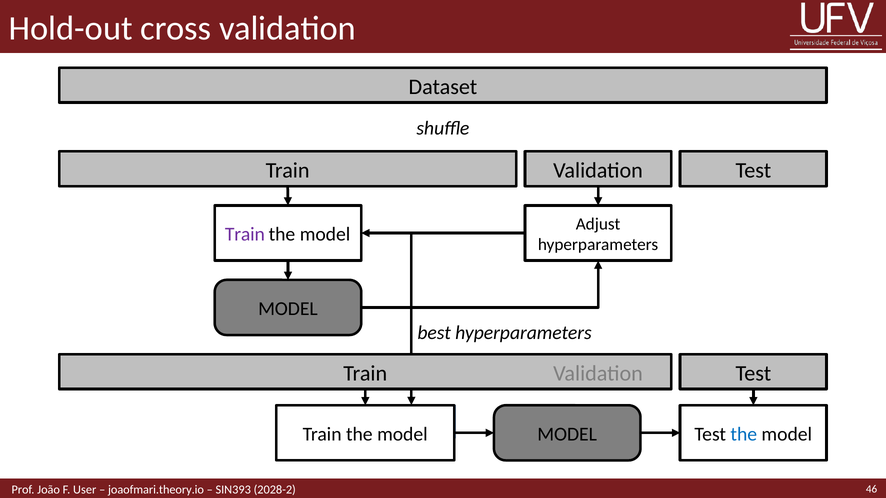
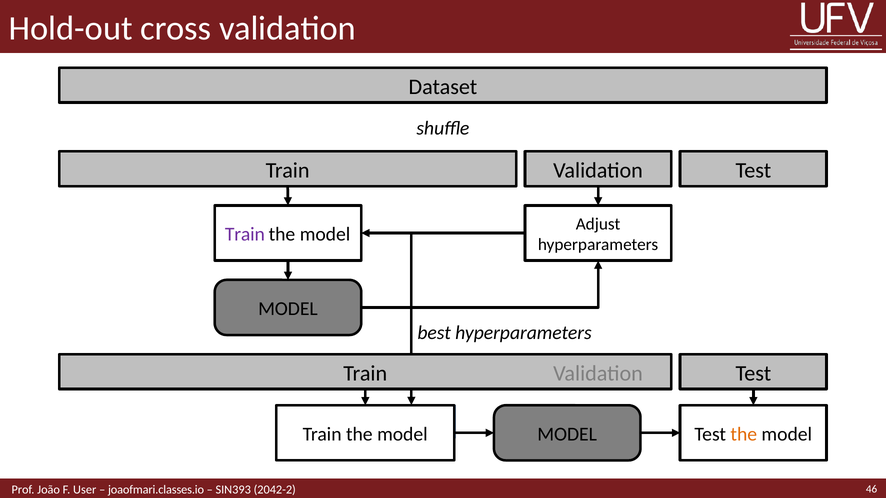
the at (744, 435) colour: blue -> orange
joaofmari.theory.io: joaofmari.theory.io -> joaofmari.classes.io
2028-2: 2028-2 -> 2042-2
